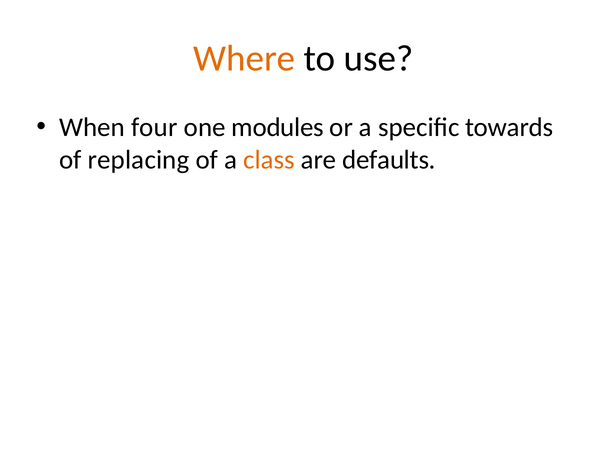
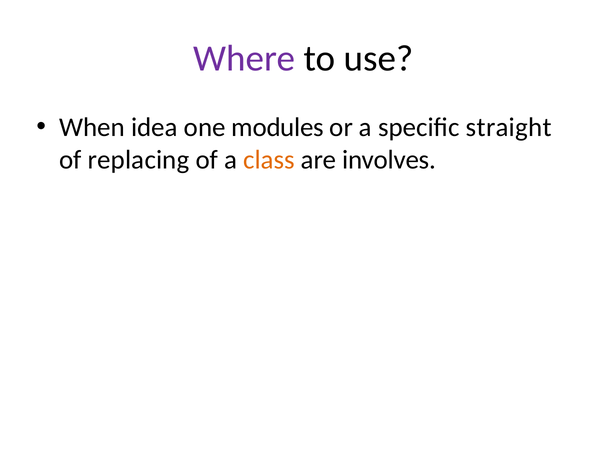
Where colour: orange -> purple
four: four -> idea
towards: towards -> straight
defaults: defaults -> involves
